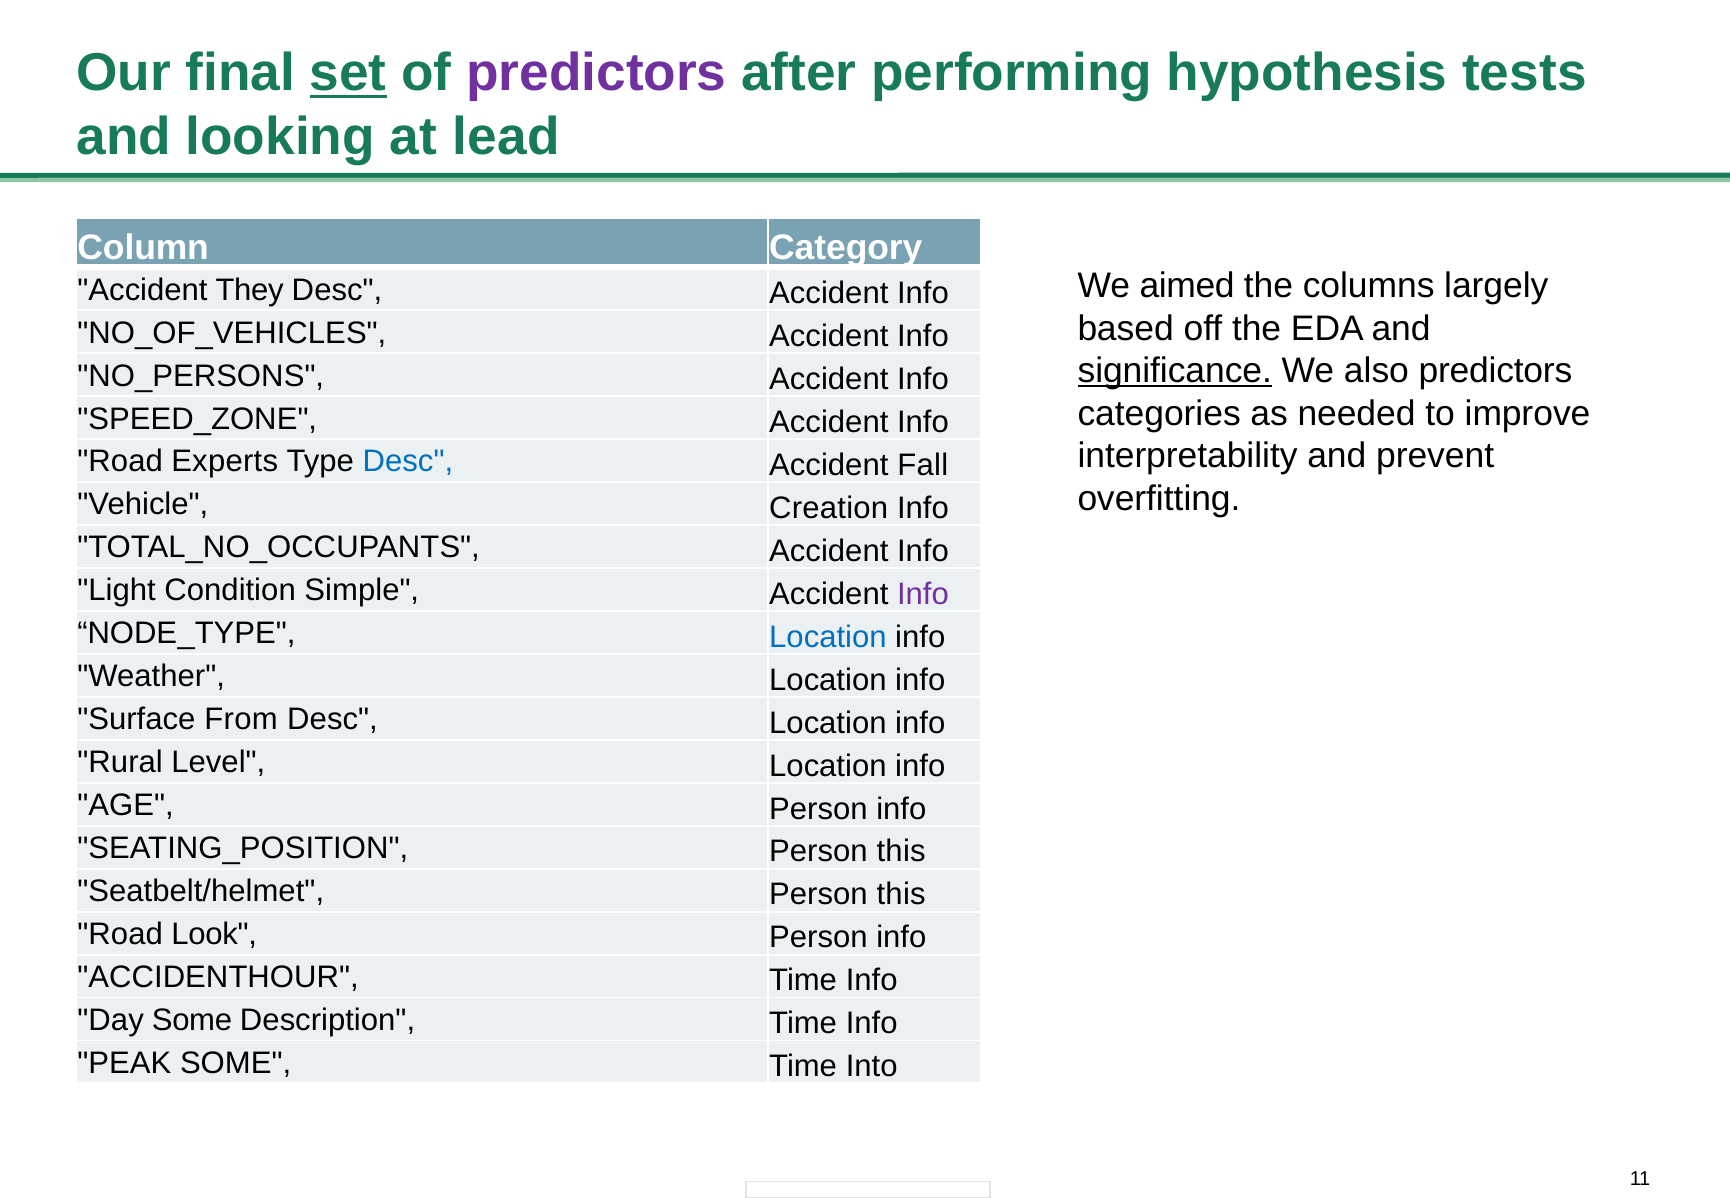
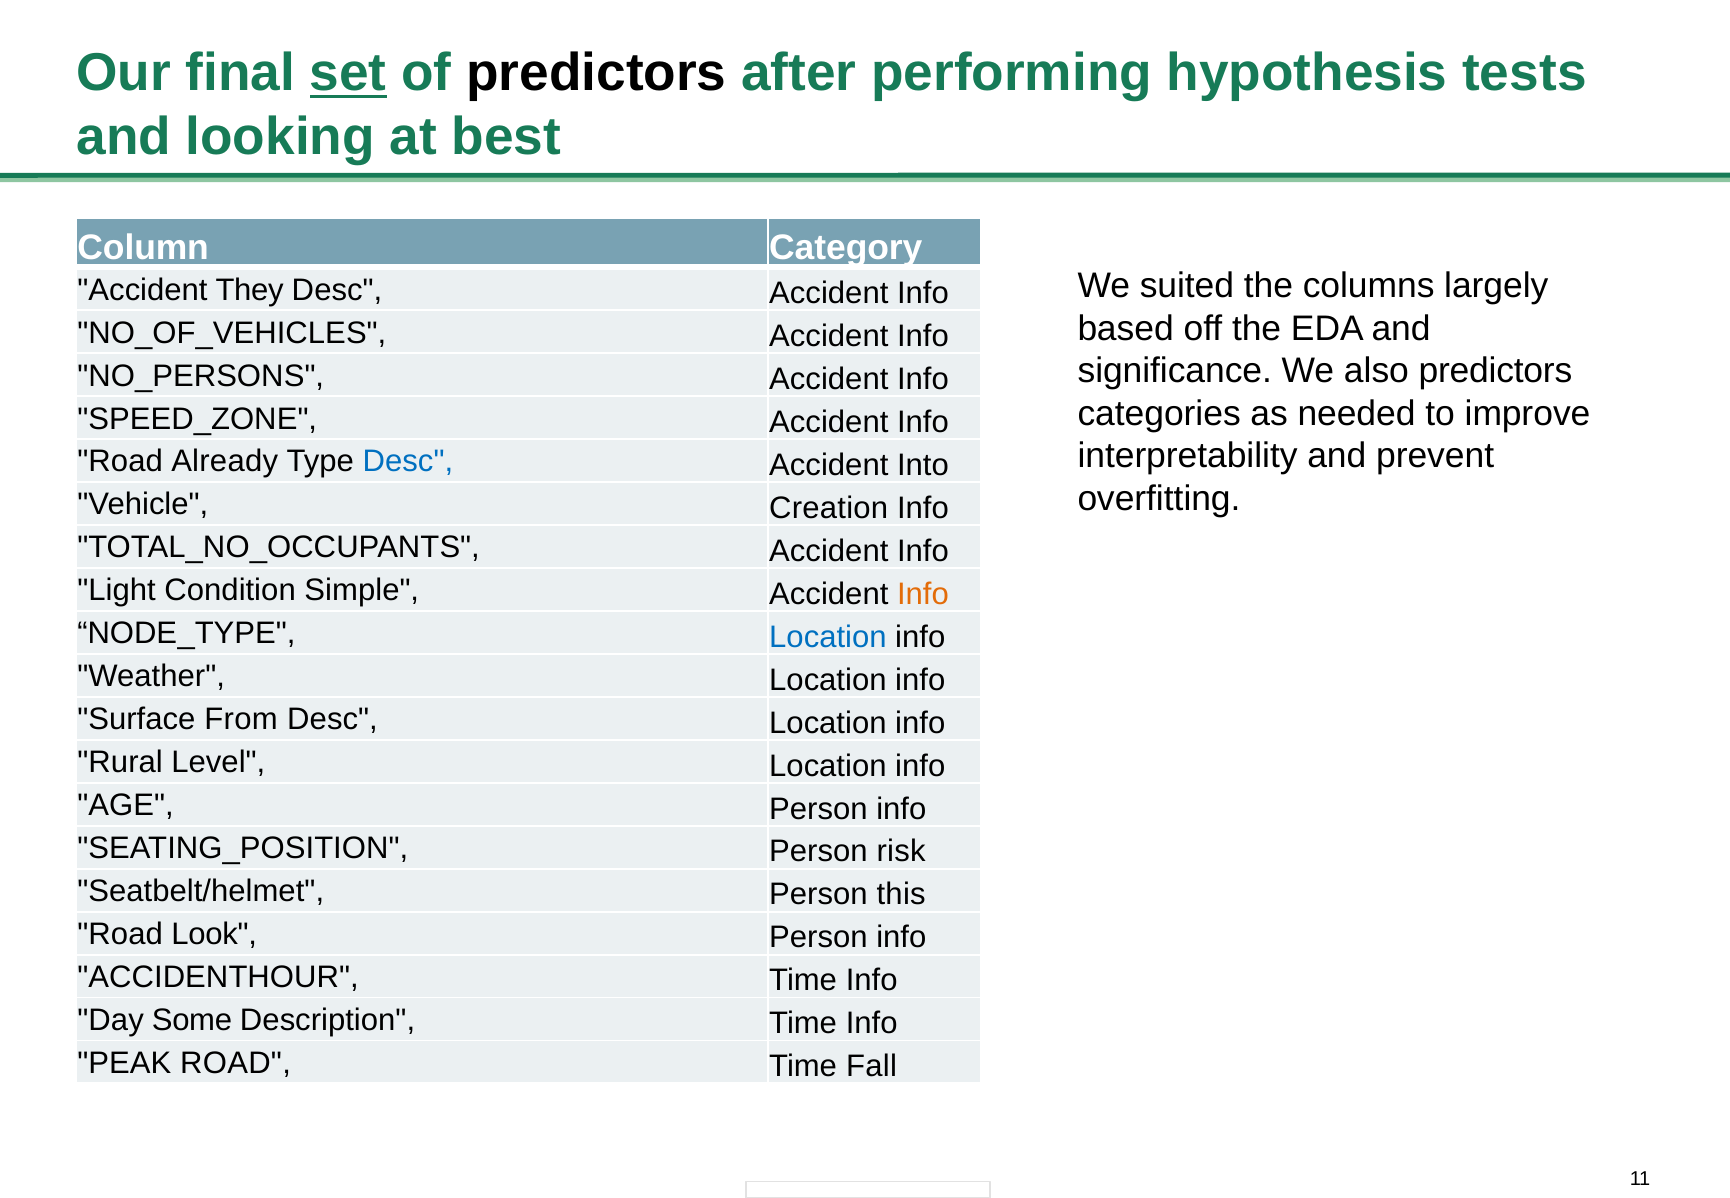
predictors at (596, 73) colour: purple -> black
lead: lead -> best
aimed: aimed -> suited
significance underline: present -> none
Experts: Experts -> Already
Fall: Fall -> Into
Info at (923, 594) colour: purple -> orange
this at (901, 852): this -> risk
PEAK SOME: SOME -> ROAD
Into: Into -> Fall
